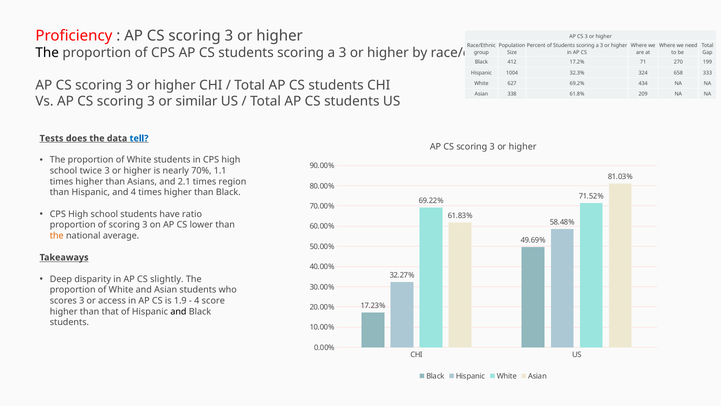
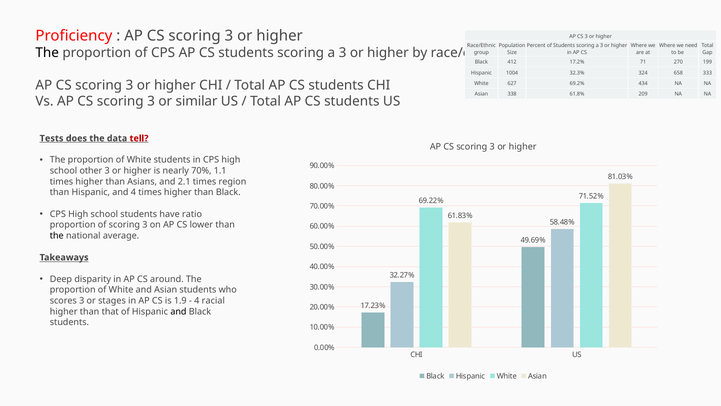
tell colour: blue -> red
twice: twice -> other
the at (57, 236) colour: orange -> black
slightly: slightly -> around
access: access -> stages
score: score -> racial
